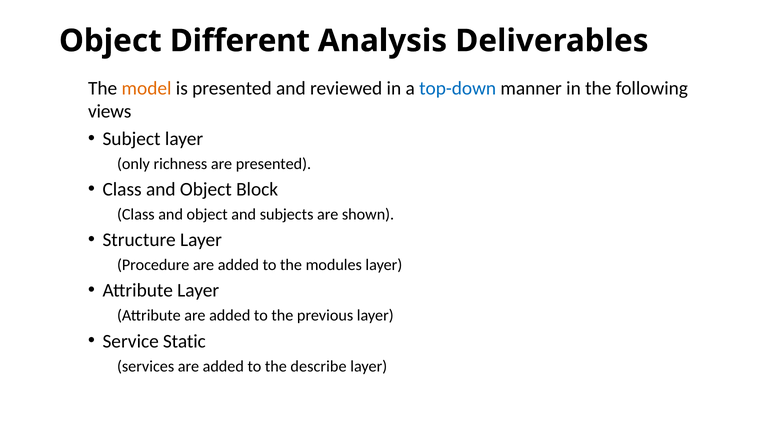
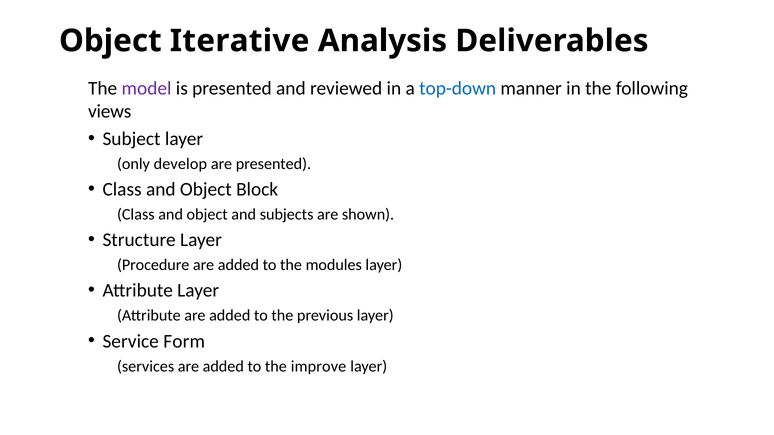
Different: Different -> Iterative
model colour: orange -> purple
richness: richness -> develop
Static: Static -> Form
describe: describe -> improve
